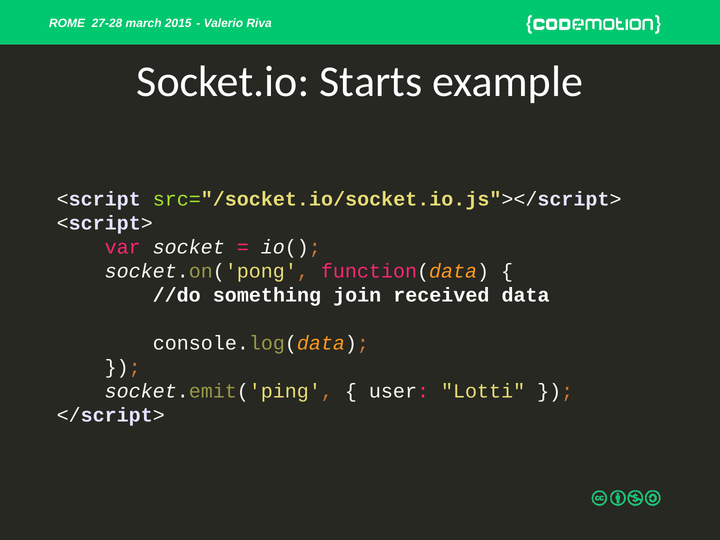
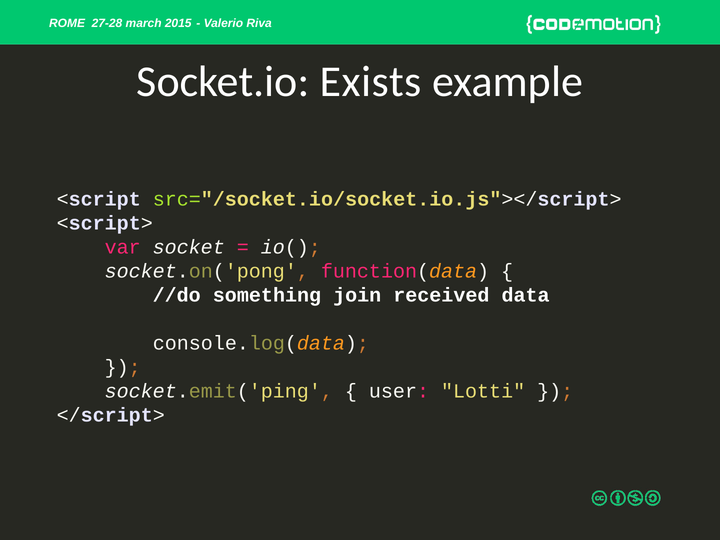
Starts: Starts -> Exists
